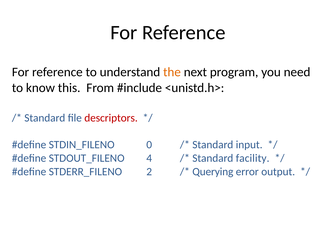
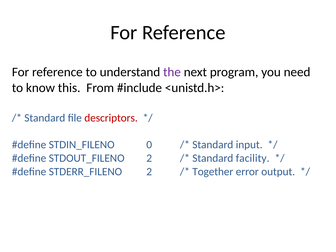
the colour: orange -> purple
STDOUT_FILENO 4: 4 -> 2
Querying: Querying -> Together
